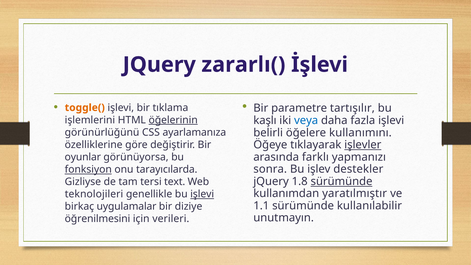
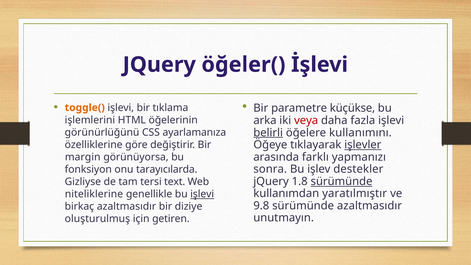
zararlı(: zararlı( -> öğeler(
tartışılır: tartışılır -> küçükse
öğelerinin underline: present -> none
kaşlı: kaşlı -> arka
veya colour: blue -> red
belirli underline: none -> present
oyunlar: oyunlar -> margin
fonksiyon underline: present -> none
teknolojileri: teknolojileri -> niteliklerine
1.1: 1.1 -> 9.8
sürümünde kullanılabilir: kullanılabilir -> azaltmasıdır
birkaç uygulamalar: uygulamalar -> azaltmasıdır
öğrenilmesini: öğrenilmesini -> oluşturulmuş
verileri: verileri -> getiren
